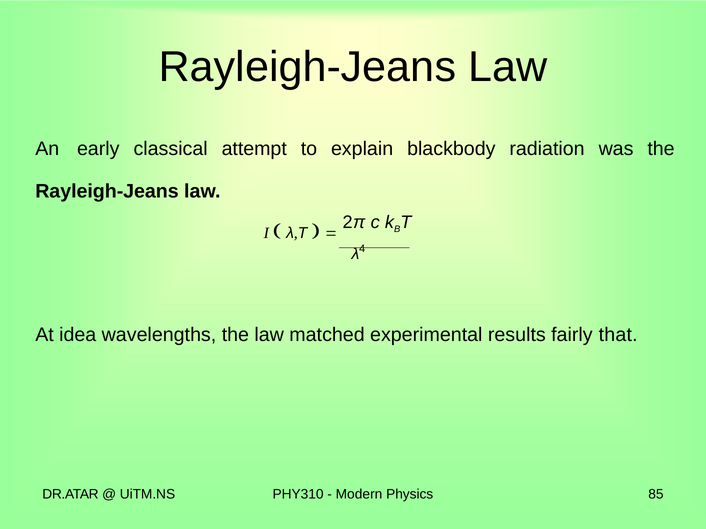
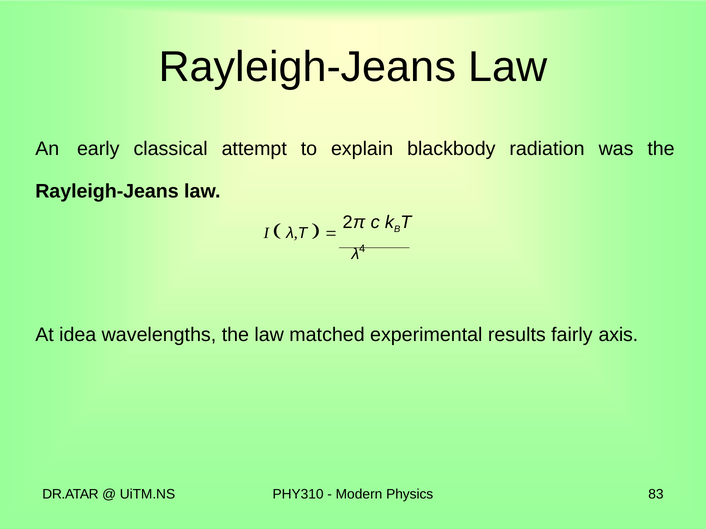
that: that -> axis
85: 85 -> 83
